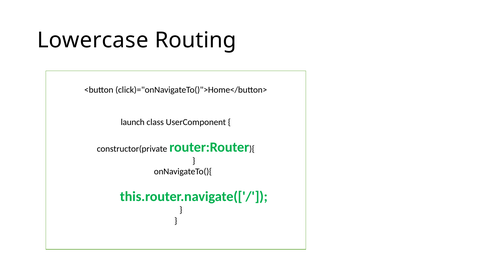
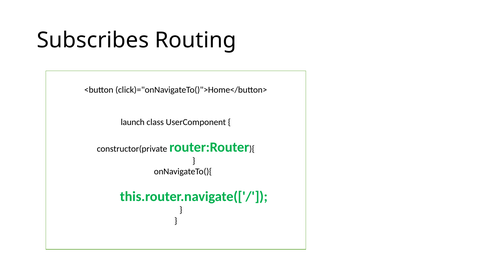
Lowercase: Lowercase -> Subscribes
